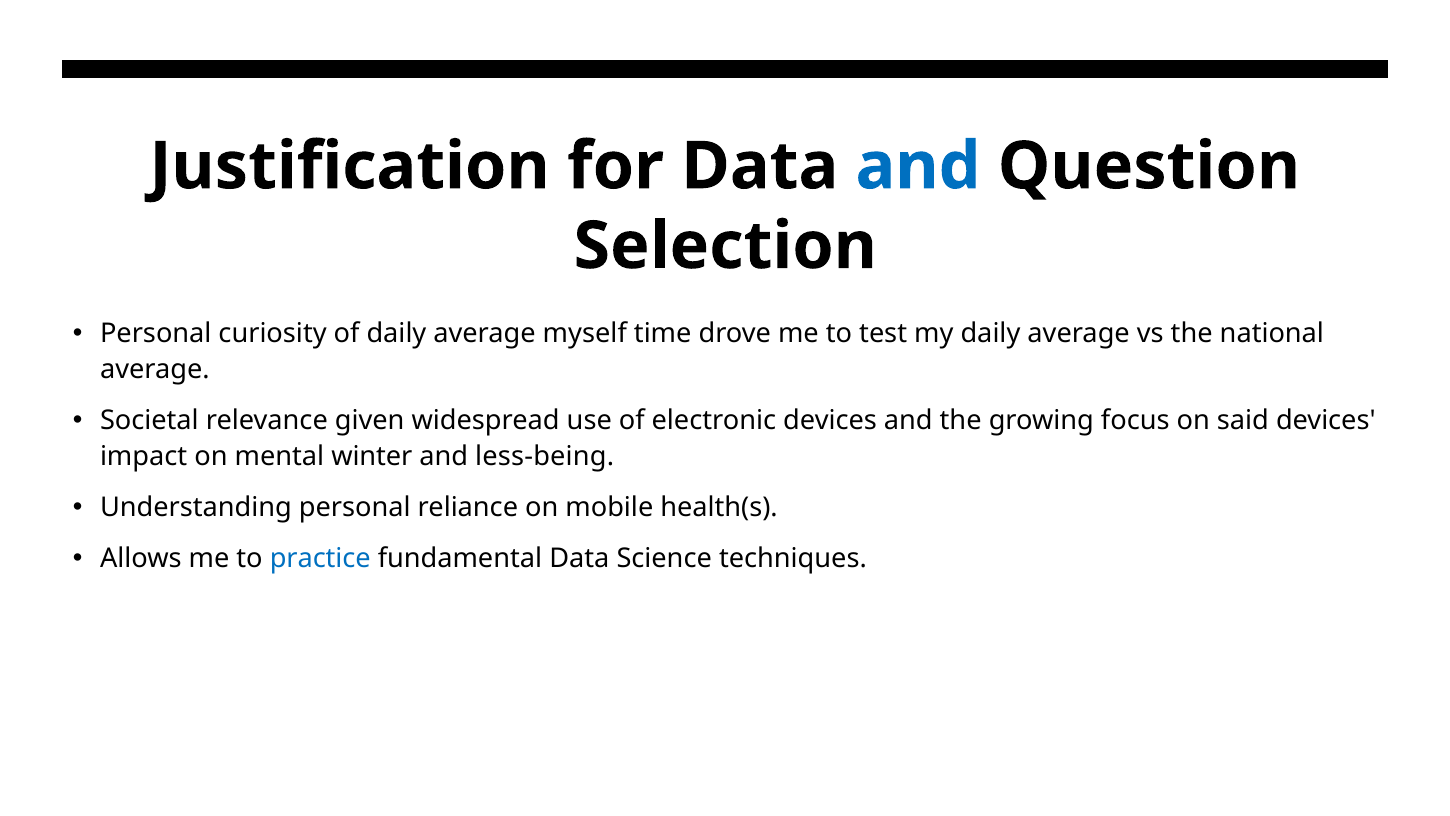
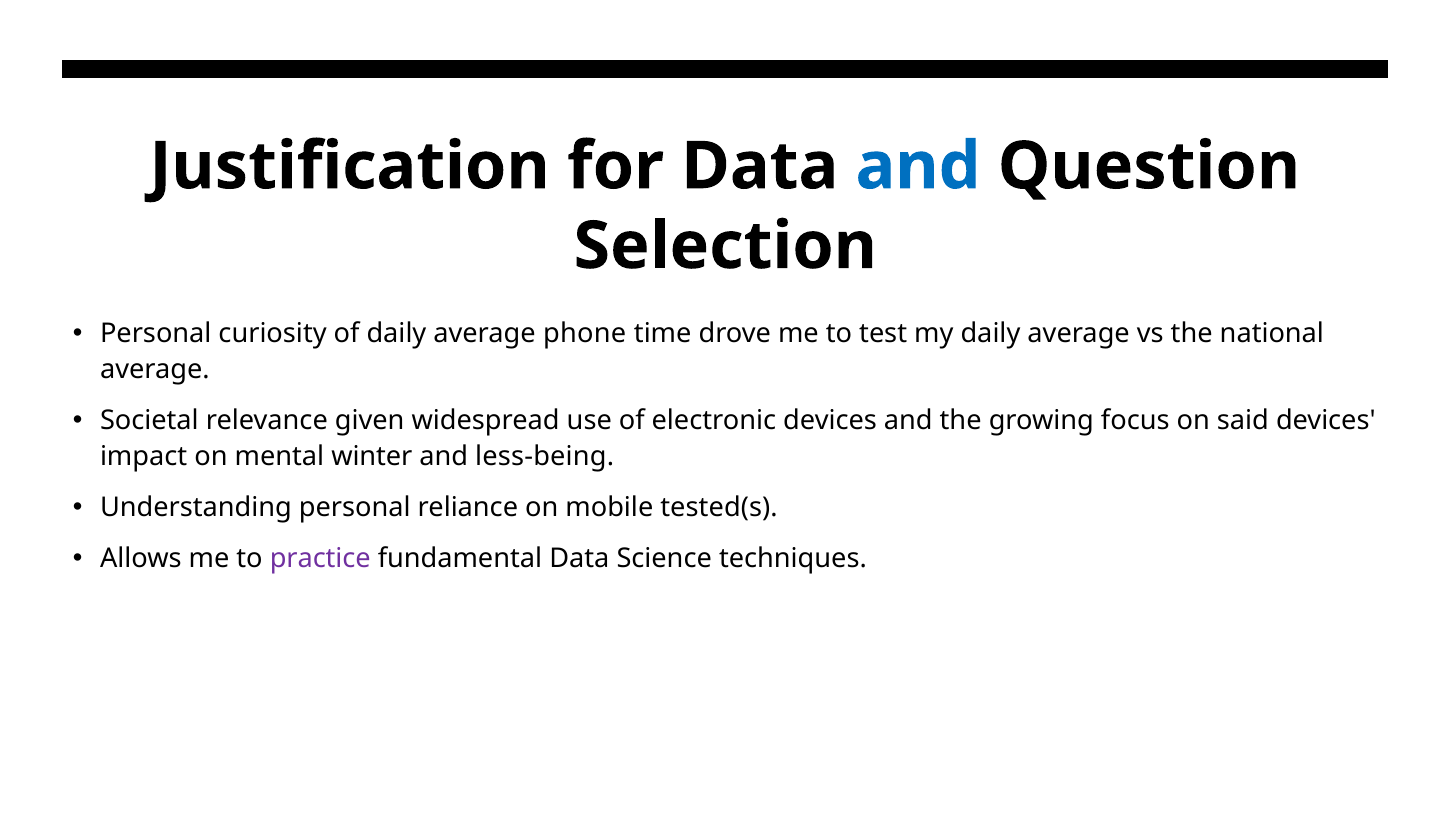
myself: myself -> phone
health(s: health(s -> tested(s
practice colour: blue -> purple
